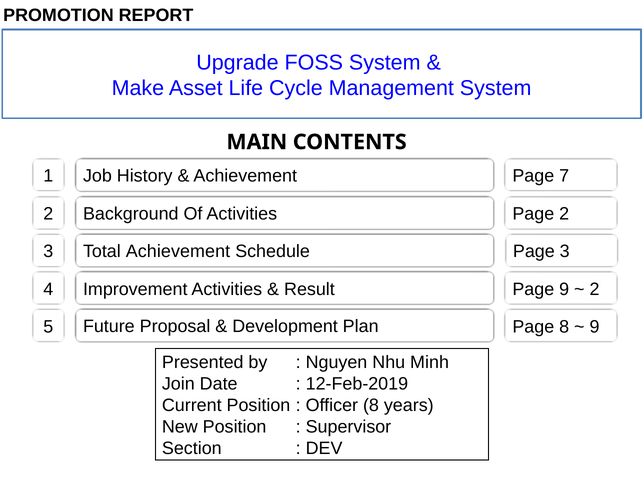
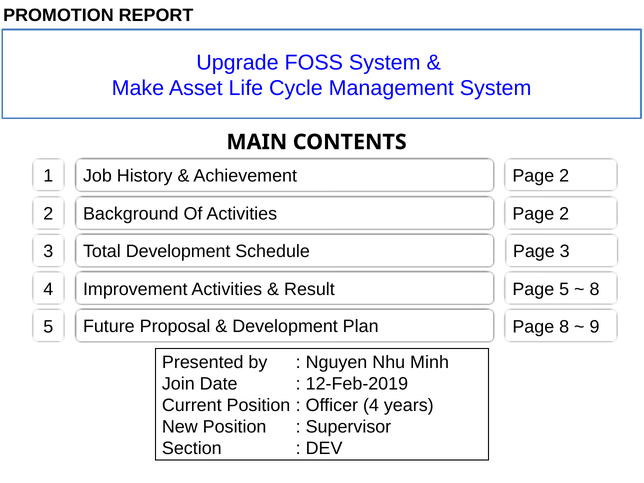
7 at (564, 176): 7 -> 2
Total Achievement: Achievement -> Development
Page 9: 9 -> 5
2 at (594, 289): 2 -> 8
Officer 8: 8 -> 4
